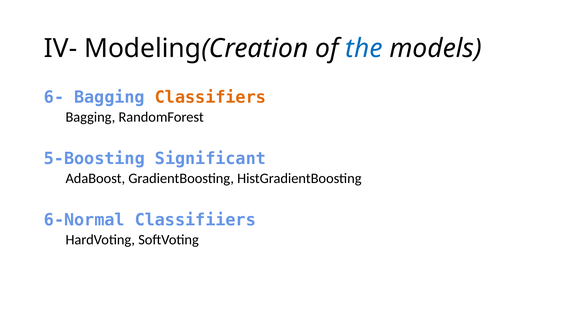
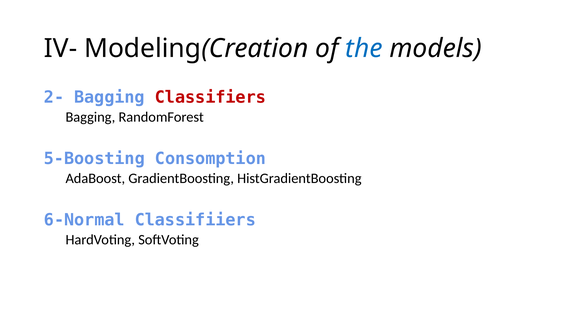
6-: 6- -> 2-
Classifiers colour: orange -> red
Significant: Significant -> Consomption
